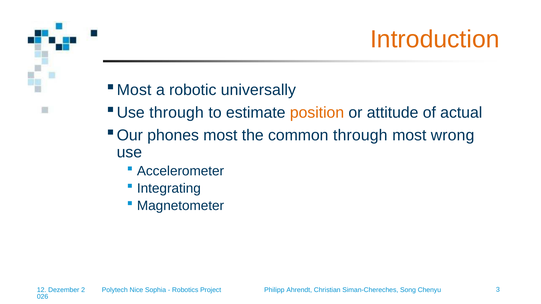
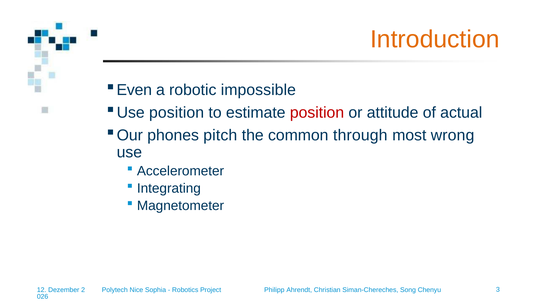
Most at (134, 90): Most -> Even
universally: universally -> impossible
Use through: through -> position
position at (317, 113) colour: orange -> red
phones most: most -> pitch
